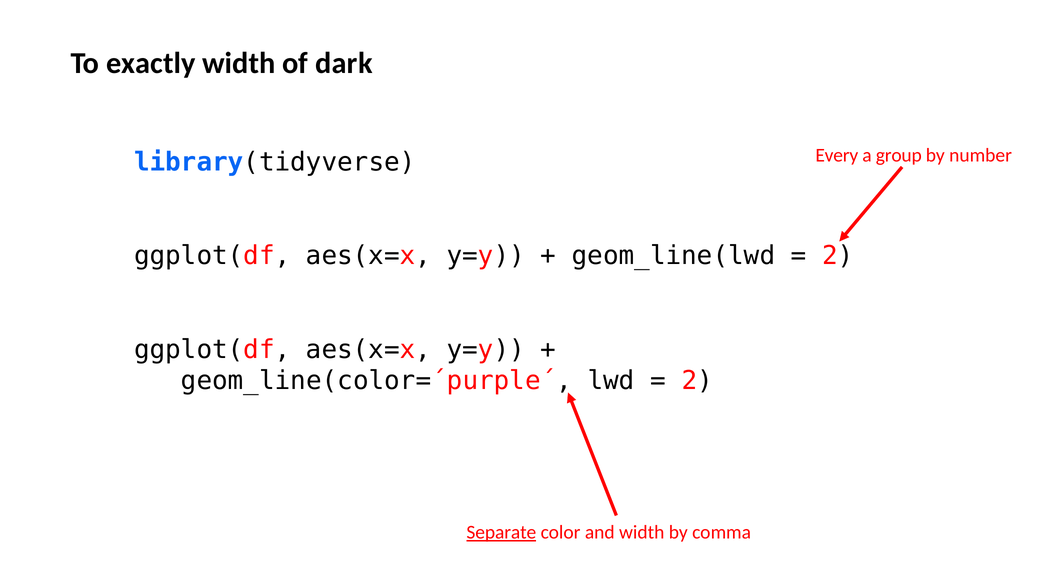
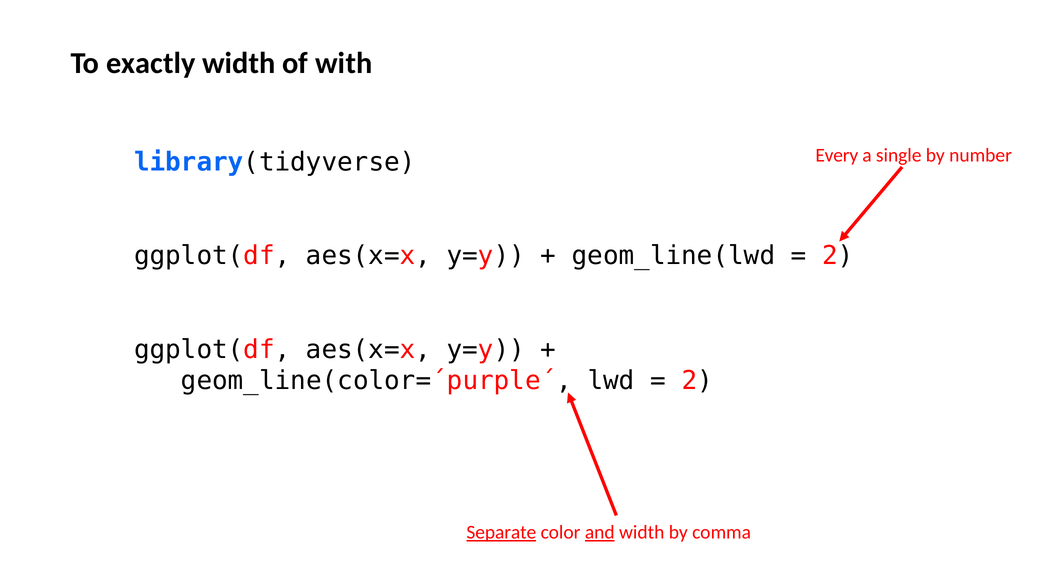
dark: dark -> with
group: group -> single
and underline: none -> present
